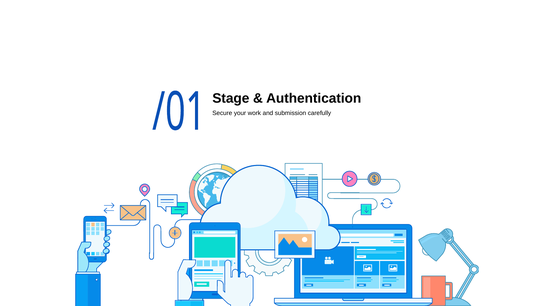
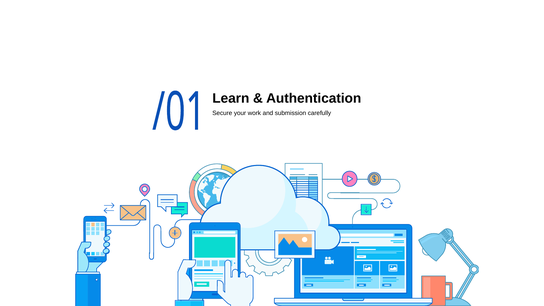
Stage: Stage -> Learn
